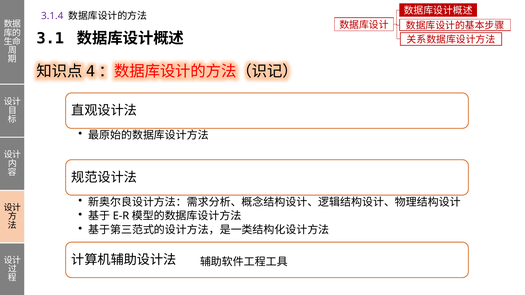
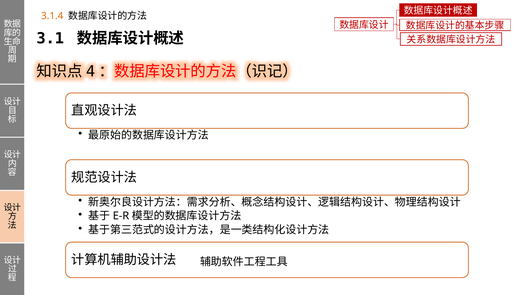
3.1.4 colour: purple -> orange
